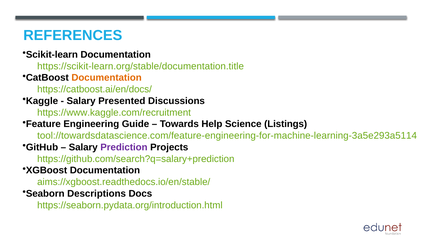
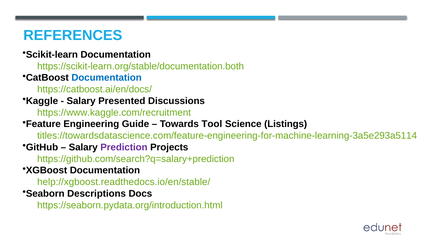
https://scikit-learn.org/stable/documentation.title: https://scikit-learn.org/stable/documentation.title -> https://scikit-learn.org/stable/documentation.both
Documentation at (107, 78) colour: orange -> blue
Help: Help -> Tool
tool://towardsdatascience.com/feature-engineering-for-machine-learning-3a5e293a5114: tool://towardsdatascience.com/feature-engineering-for-machine-learning-3a5e293a5114 -> titles://towardsdatascience.com/feature-engineering-for-machine-learning-3a5e293a5114
aims://xgboost.readthedocs.io/en/stable/: aims://xgboost.readthedocs.io/en/stable/ -> help://xgboost.readthedocs.io/en/stable/
